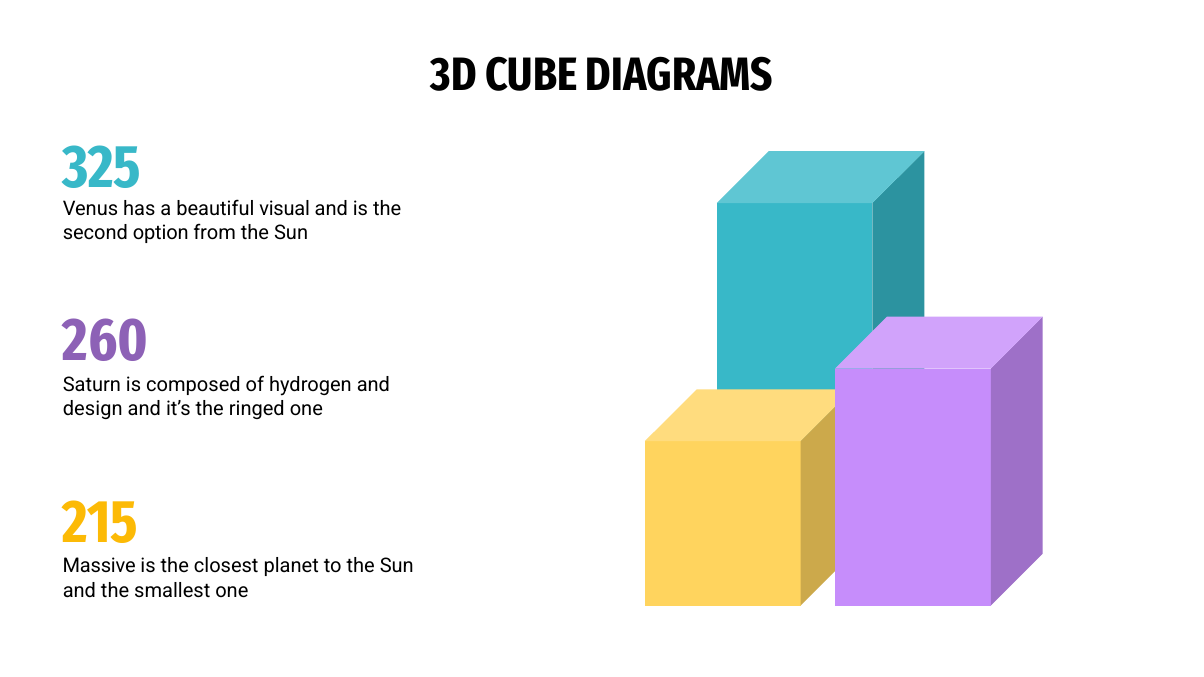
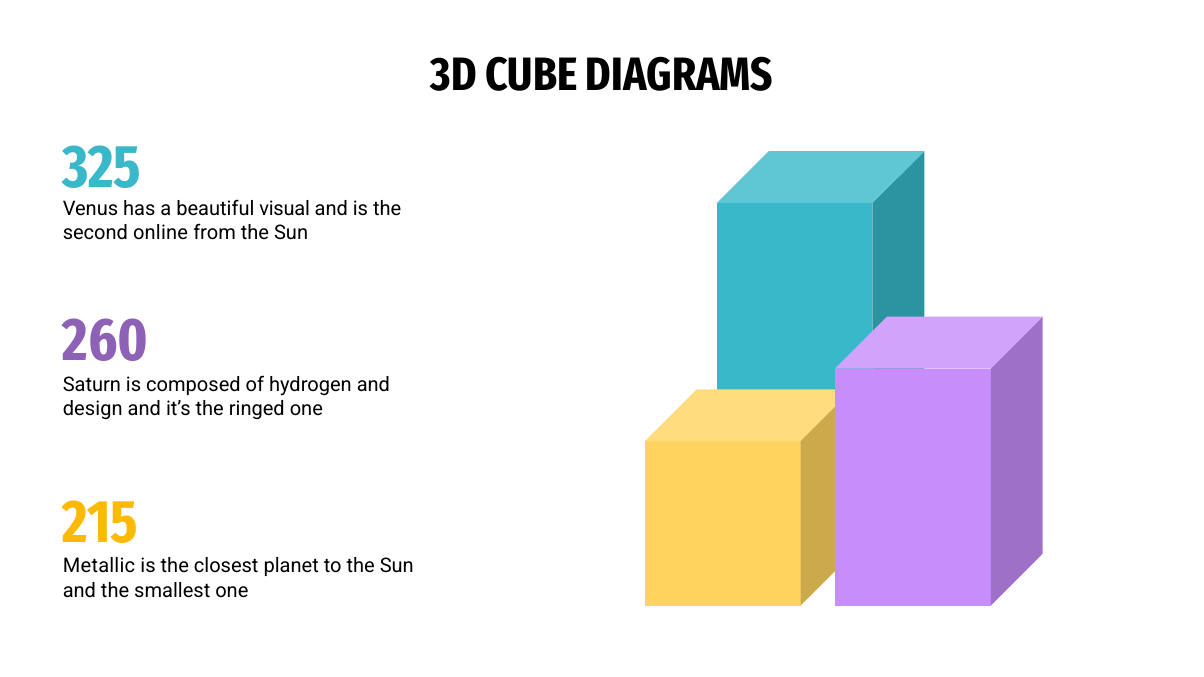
option: option -> online
Massive: Massive -> Metallic
